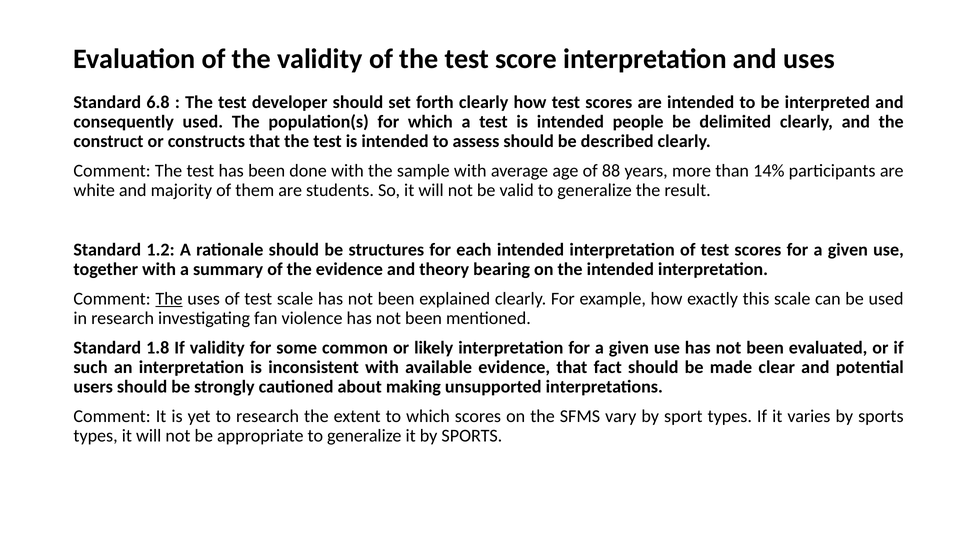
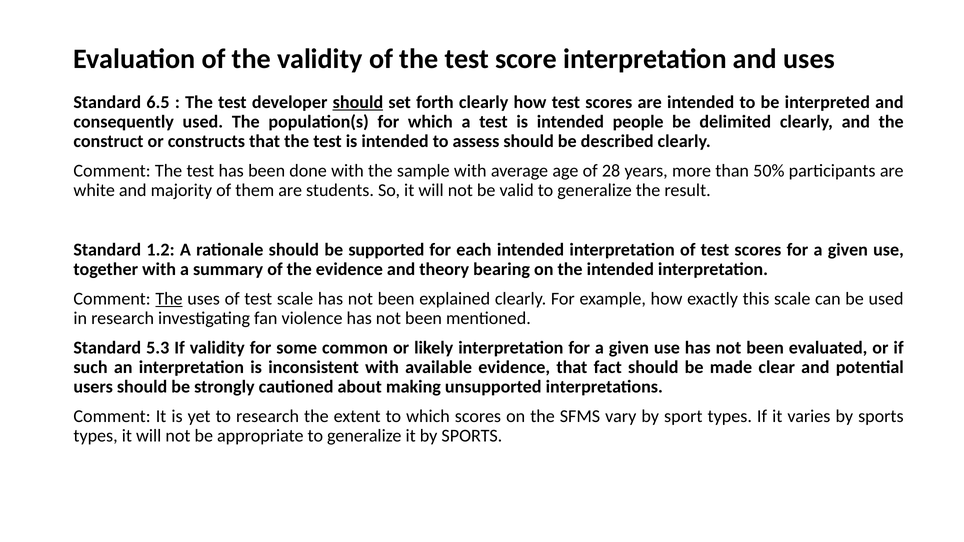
6.8: 6.8 -> 6.5
should at (358, 102) underline: none -> present
88: 88 -> 28
14%: 14% -> 50%
structures: structures -> supported
1.8: 1.8 -> 5.3
